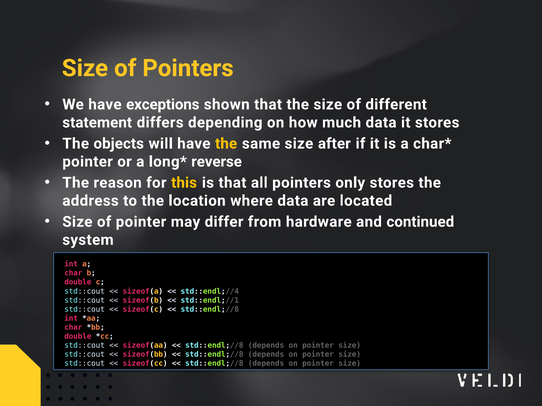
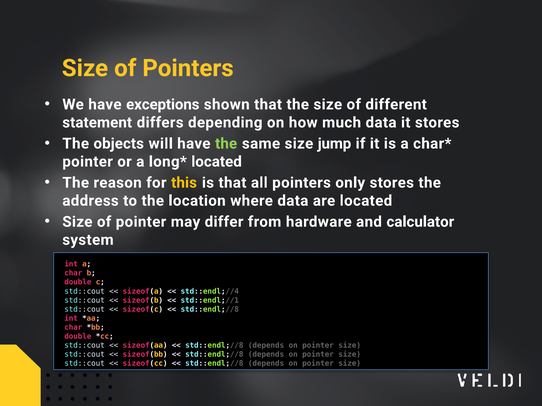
the at (226, 144) colour: yellow -> light green
after: after -> jump
reverse at (217, 162): reverse -> located
continued: continued -> calculator
